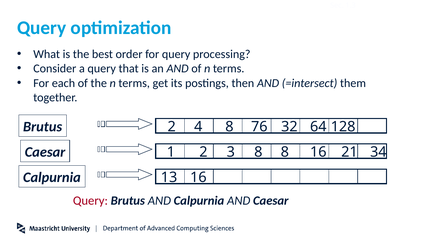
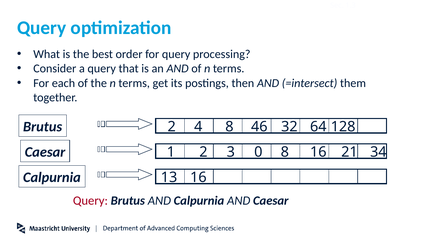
76: 76 -> 46
3 8: 8 -> 0
